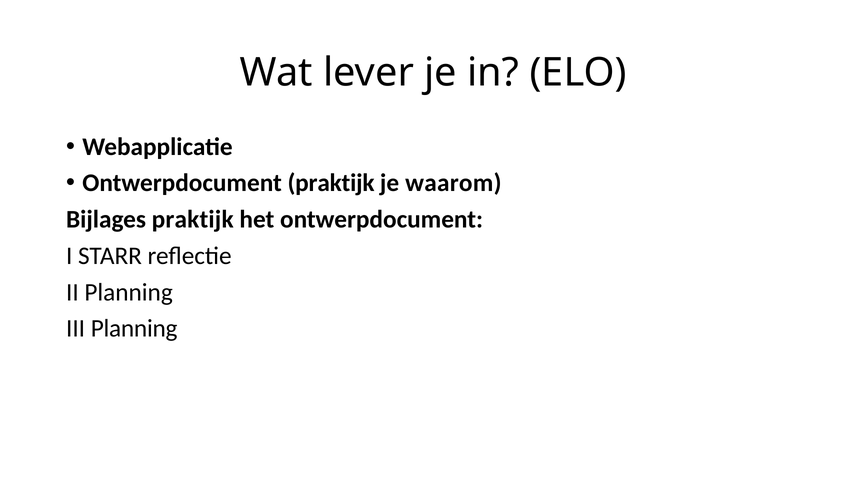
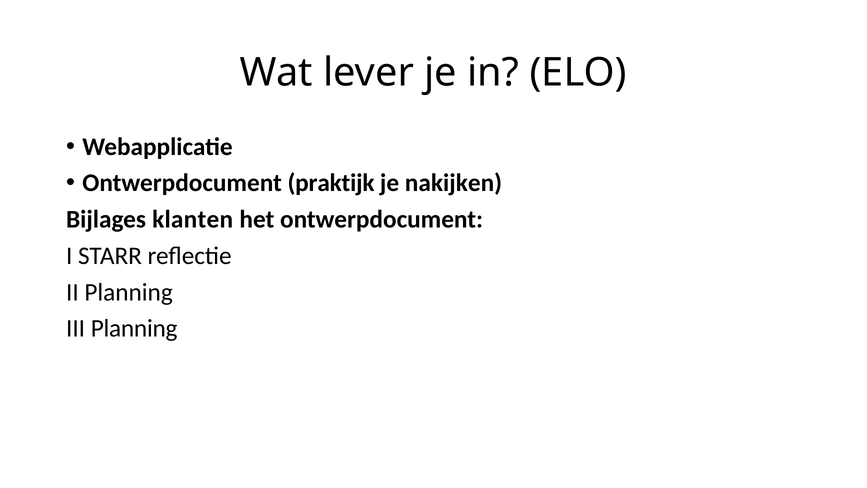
waarom: waarom -> nakijken
Bijlages praktijk: praktijk -> klanten
